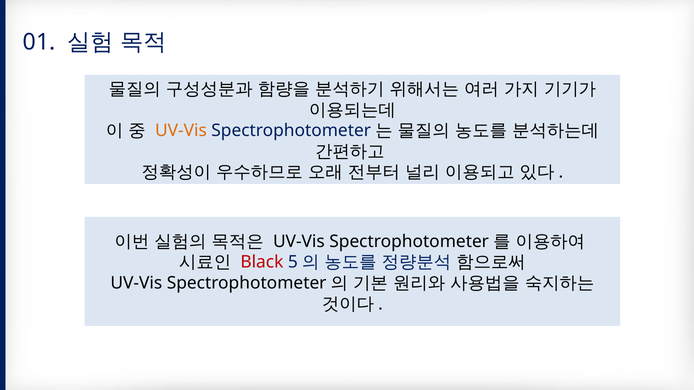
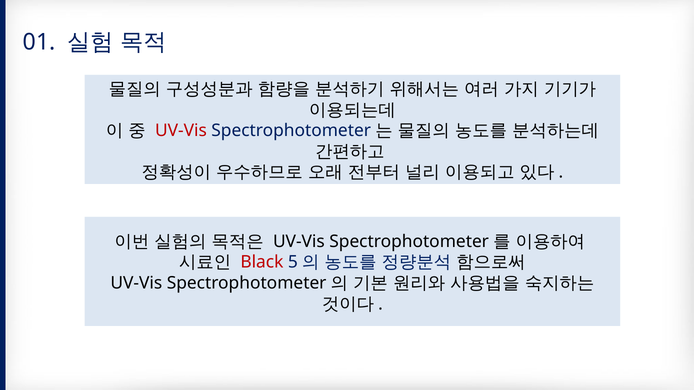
UV-Vis at (181, 131) colour: orange -> red
